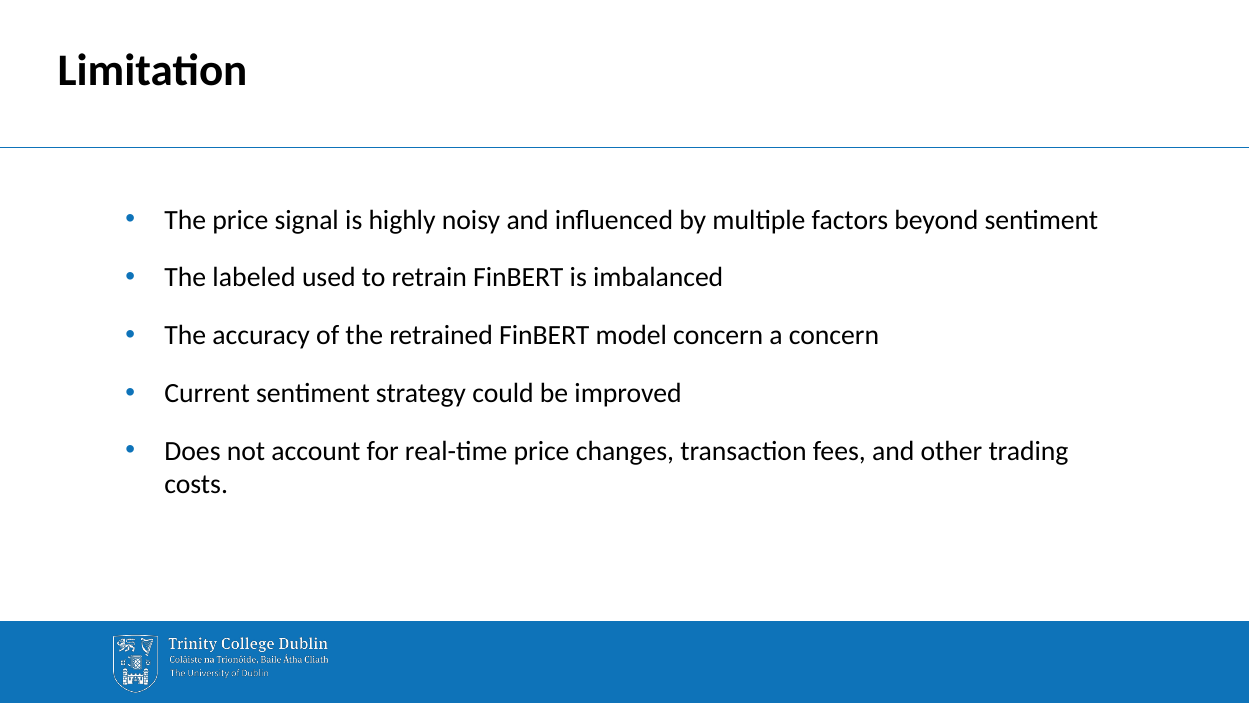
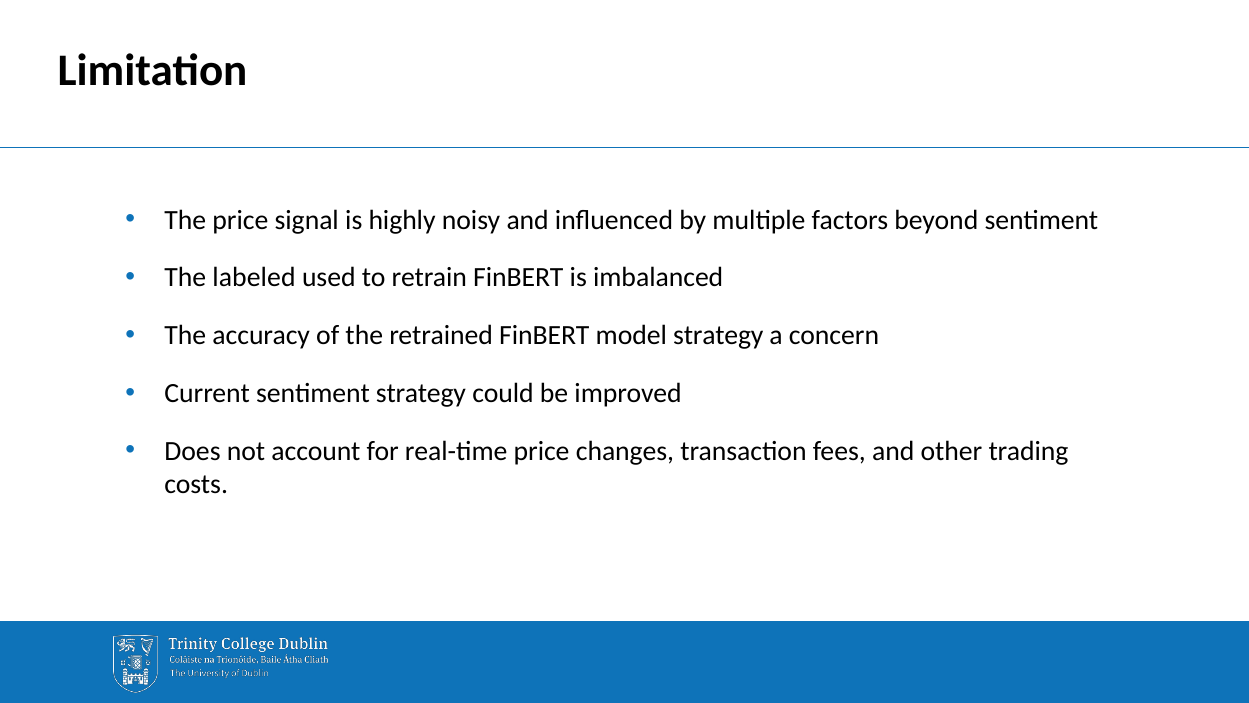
model concern: concern -> strategy
